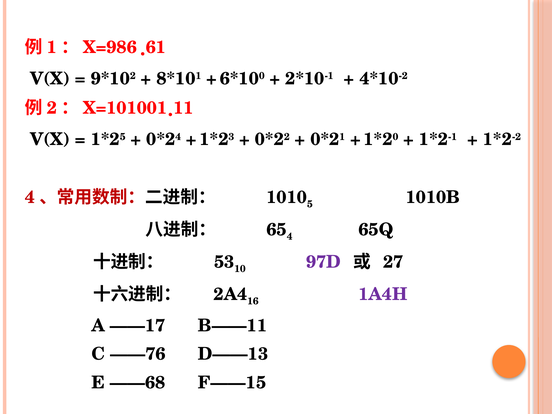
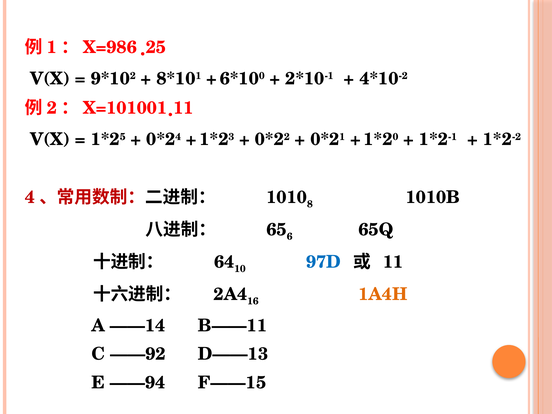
61: 61 -> 25
5: 5 -> 8
4: 4 -> 6
53: 53 -> 64
97D colour: purple -> blue
27 at (393, 262): 27 -> 11
1A4H colour: purple -> orange
——17: ——17 -> ——14
——76: ——76 -> ——92
——68: ——68 -> ——94
